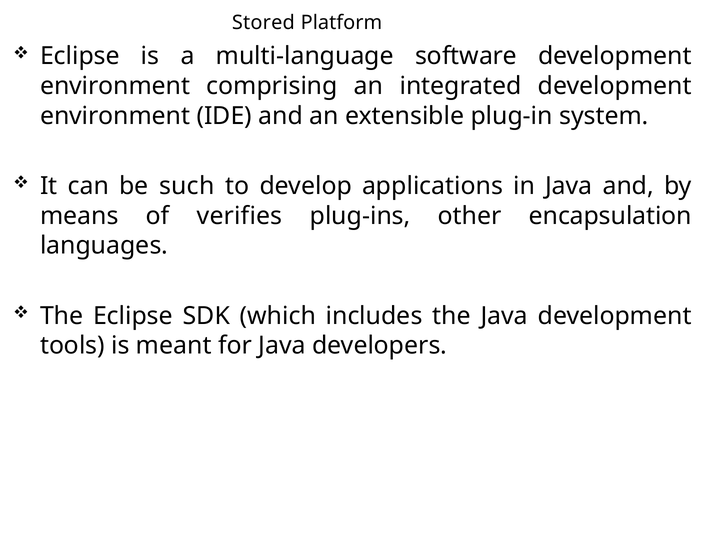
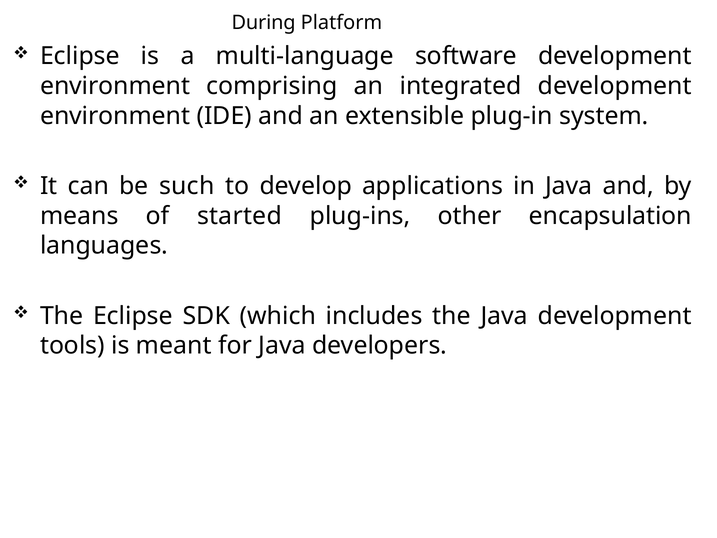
Stored: Stored -> During
verifies: verifies -> started
